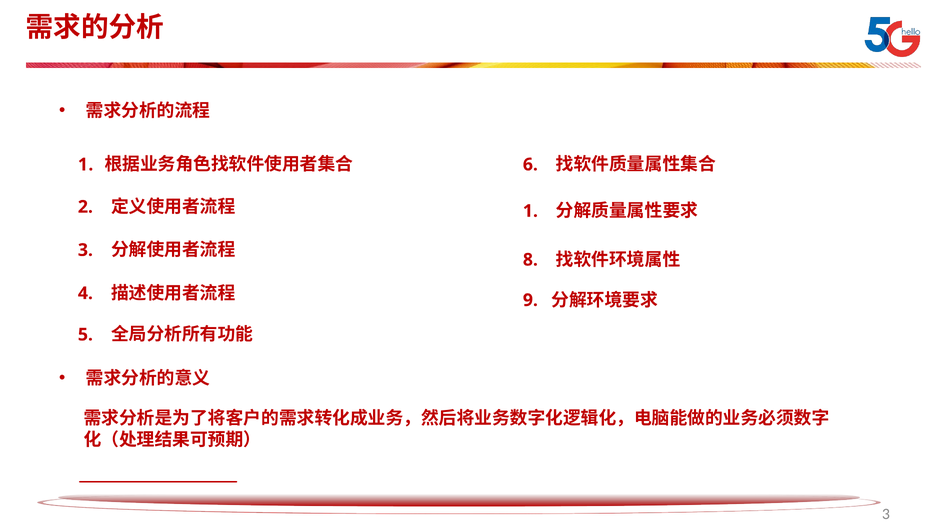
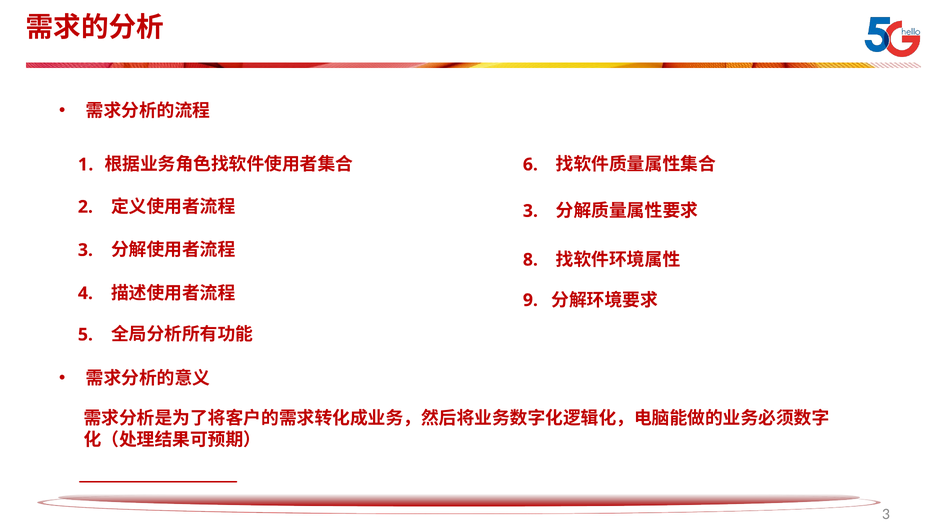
1 at (530, 211): 1 -> 3
